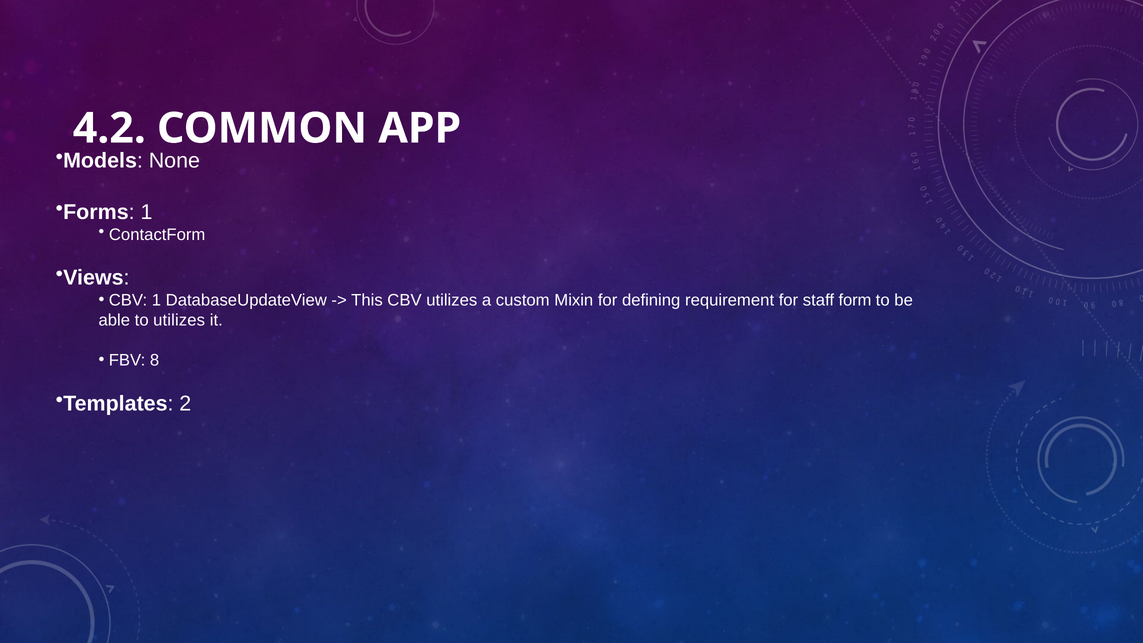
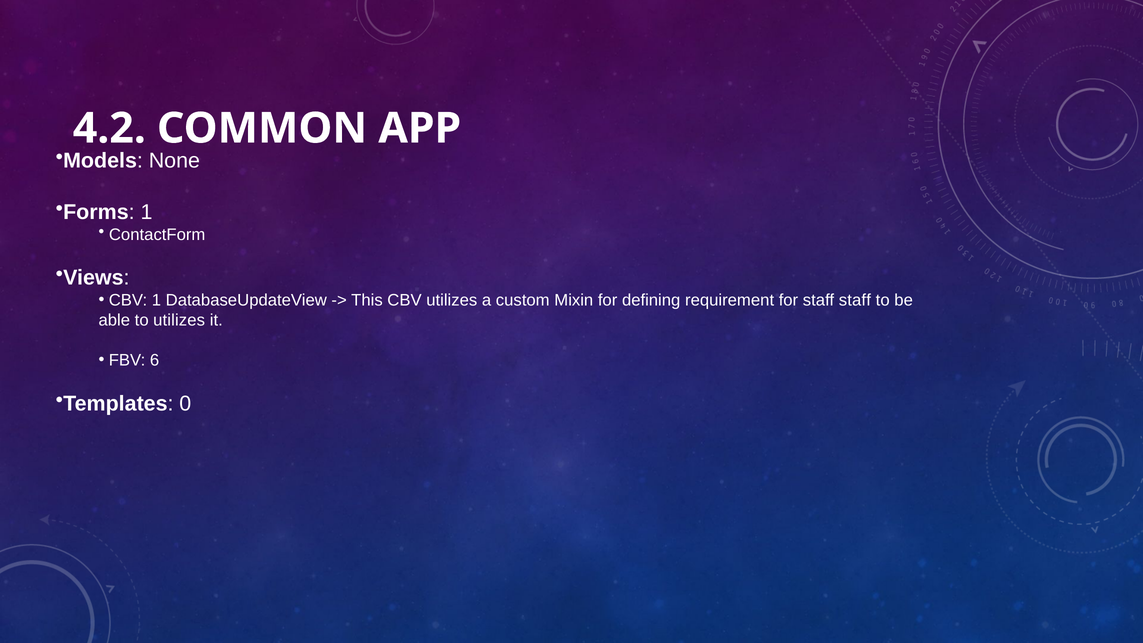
staff form: form -> staff
8: 8 -> 6
2: 2 -> 0
